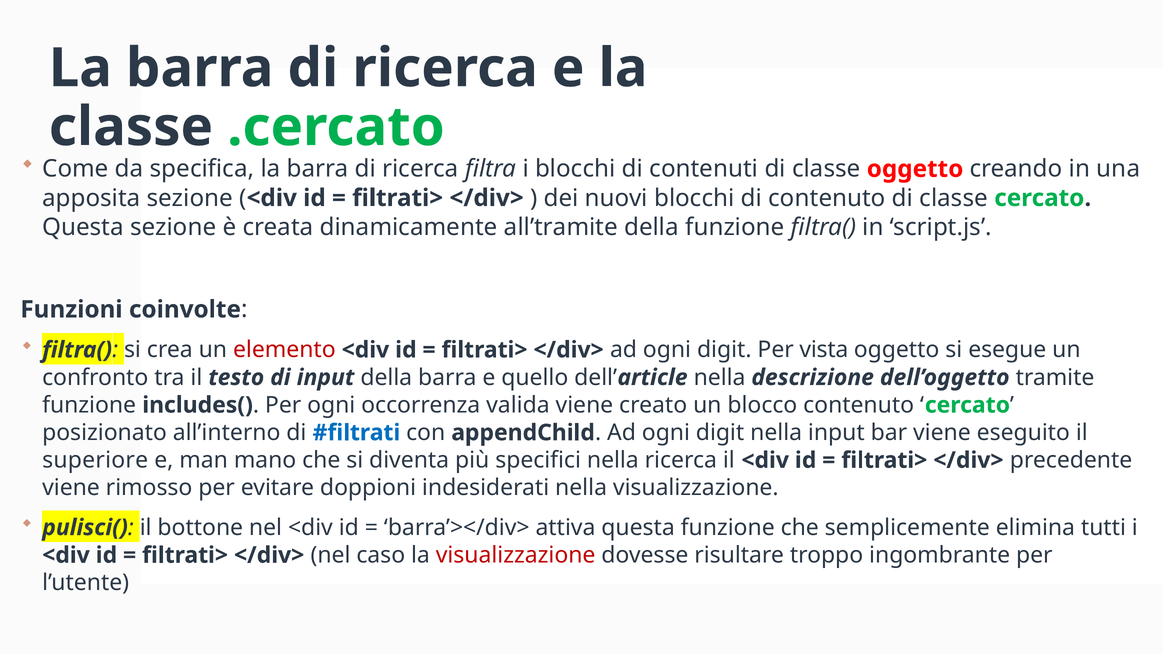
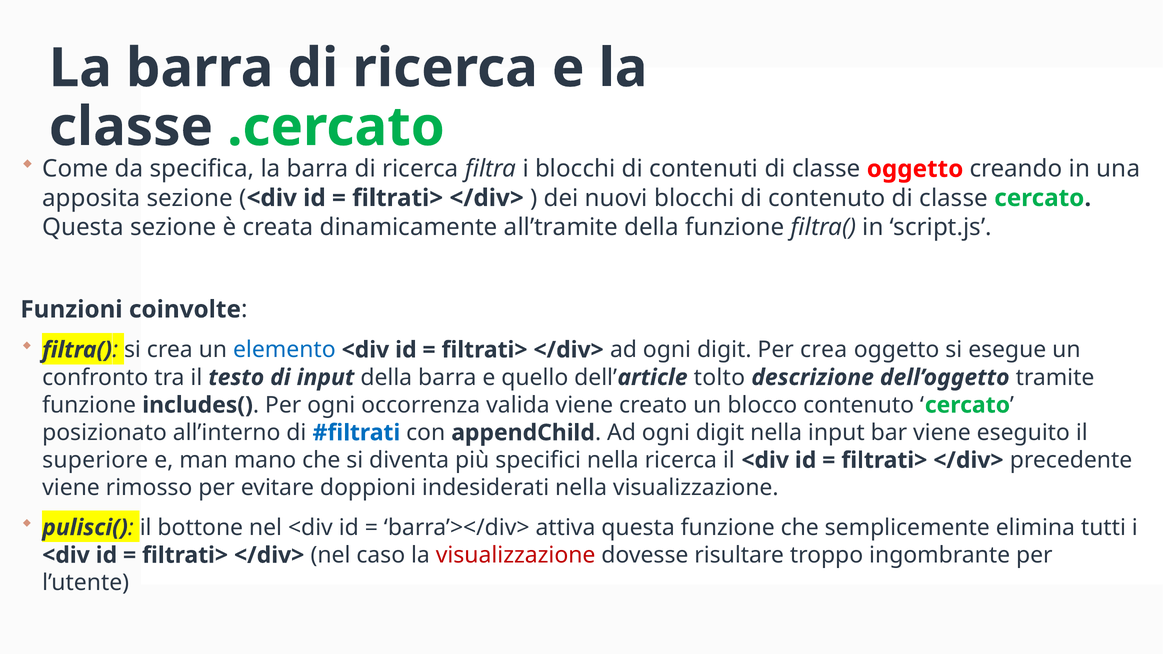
elemento colour: red -> blue
Per vista: vista -> crea
nella at (720, 378): nella -> tolto
